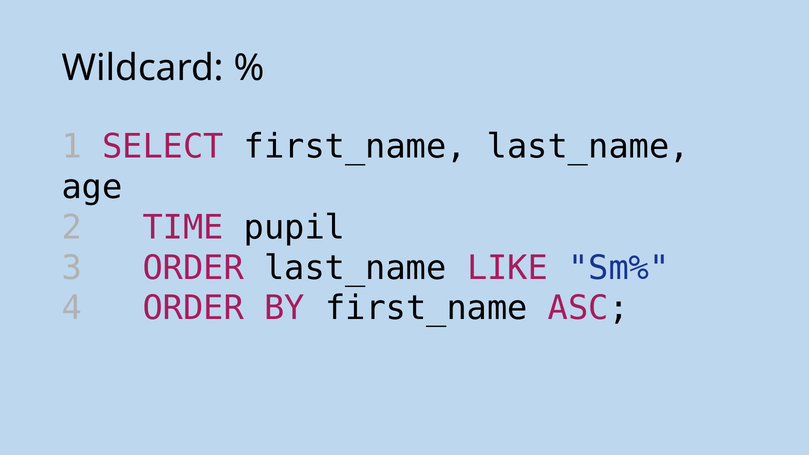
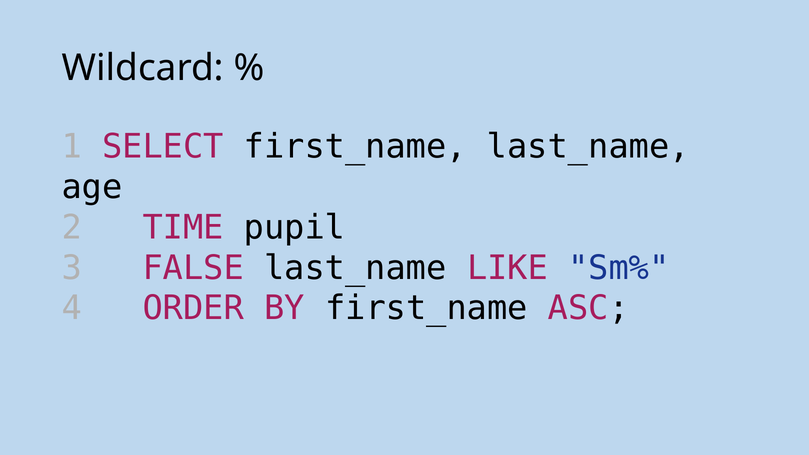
3 ORDER: ORDER -> FALSE
